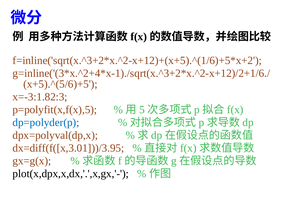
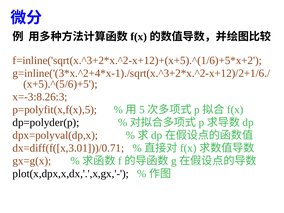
x=-3:1.82:3: x=-3:1.82:3 -> x=-3:8.26:3
dp=polyder(p colour: blue -> black
dx=diff(f([x,3.01]))/3.95: dx=diff(f([x,3.01]))/3.95 -> dx=diff(f([x,3.01]))/0.71
